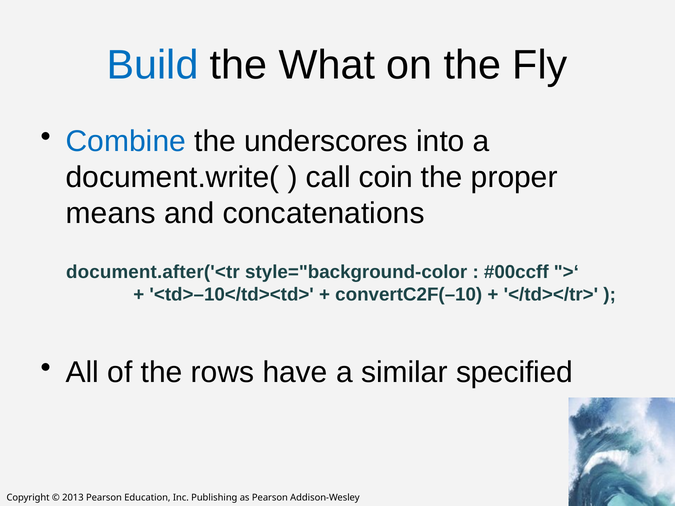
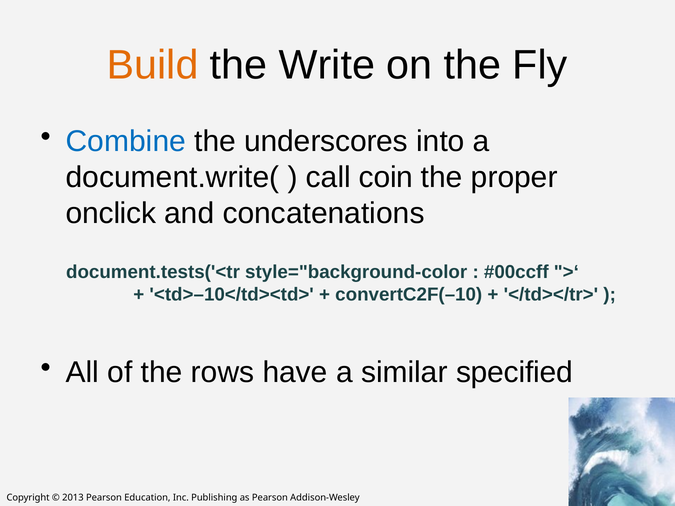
Build colour: blue -> orange
What: What -> Write
means: means -> onclick
document.after('<tr: document.after('<tr -> document.tests('<tr
